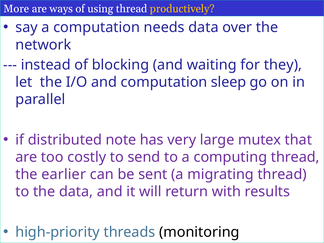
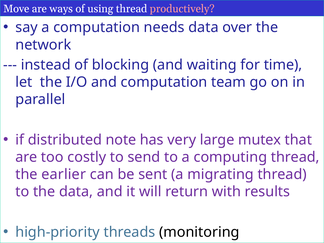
More: More -> Move
productively colour: yellow -> pink
for they: they -> time
sleep: sleep -> team
